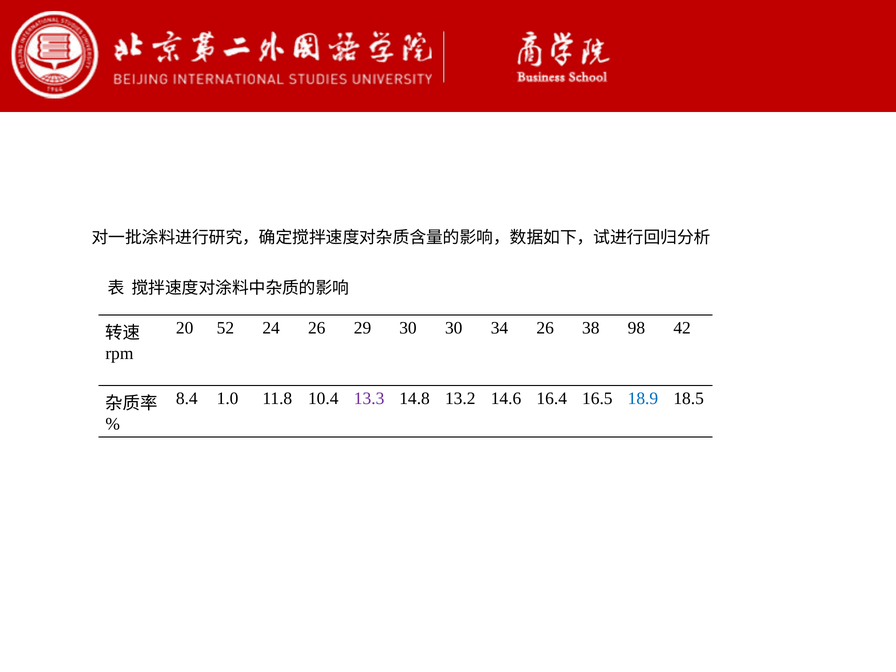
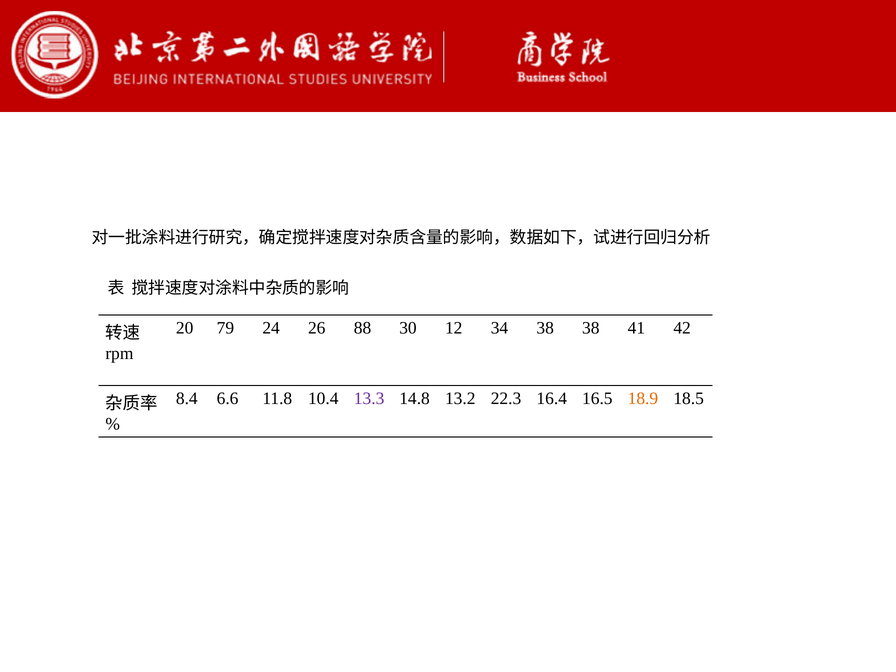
52: 52 -> 79
29: 29 -> 88
30 30: 30 -> 12
34 26: 26 -> 38
98: 98 -> 41
1.0: 1.0 -> 6.6
14.6: 14.6 -> 22.3
18.9 colour: blue -> orange
